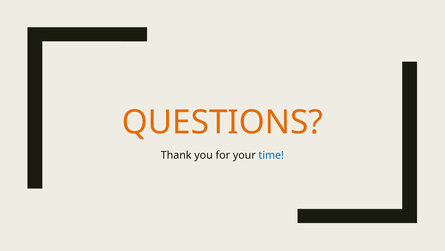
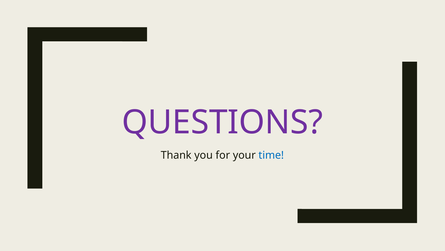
QUESTIONS colour: orange -> purple
